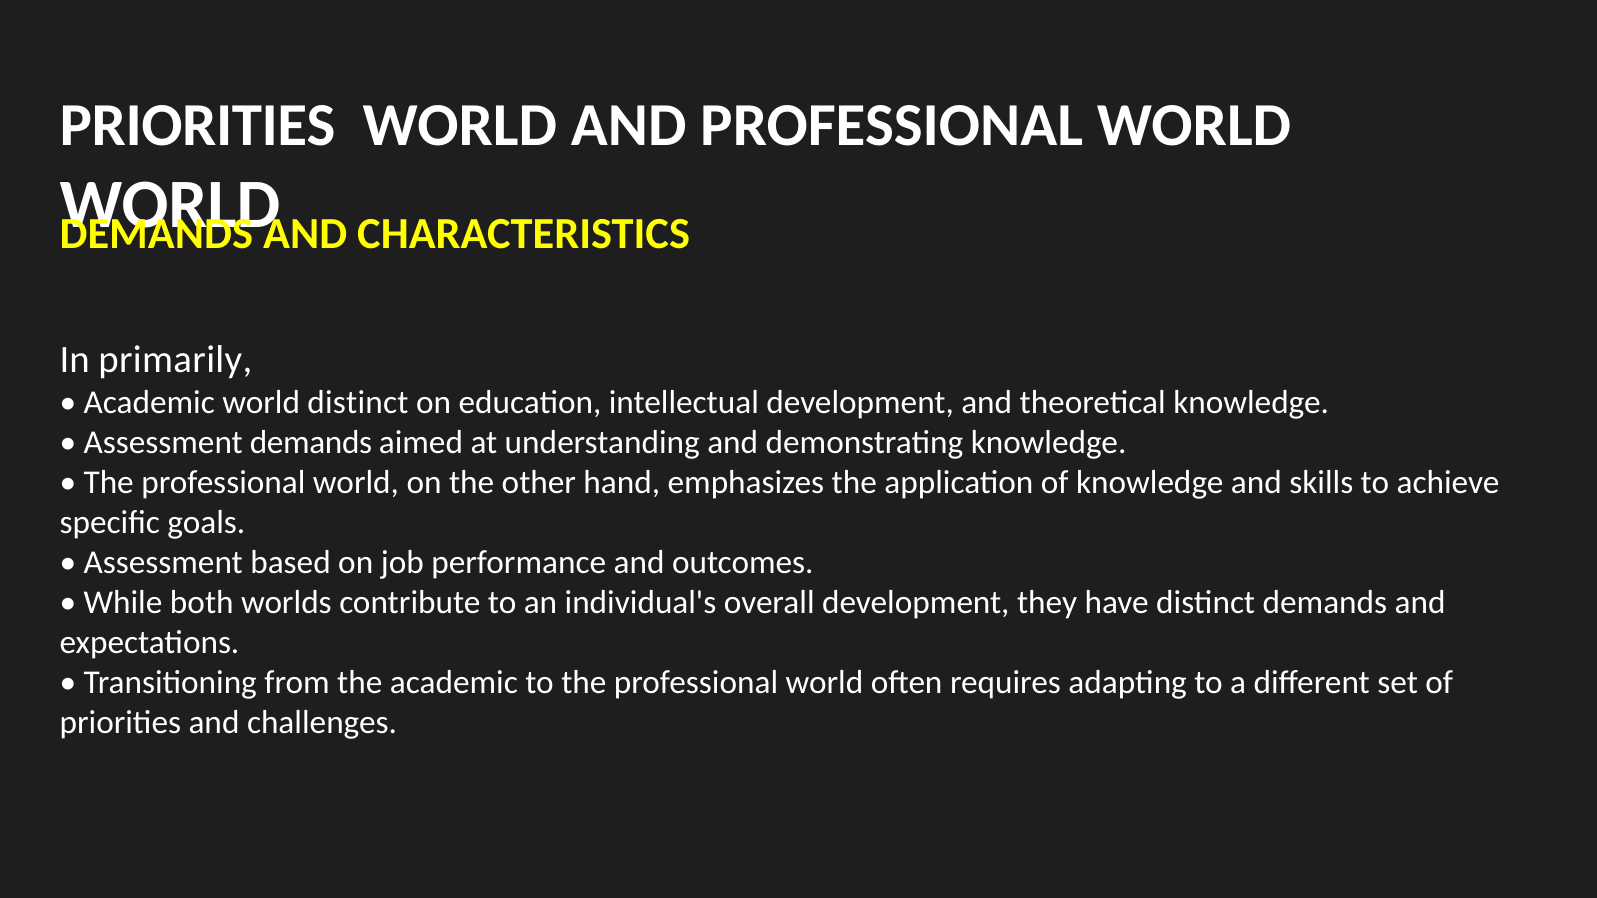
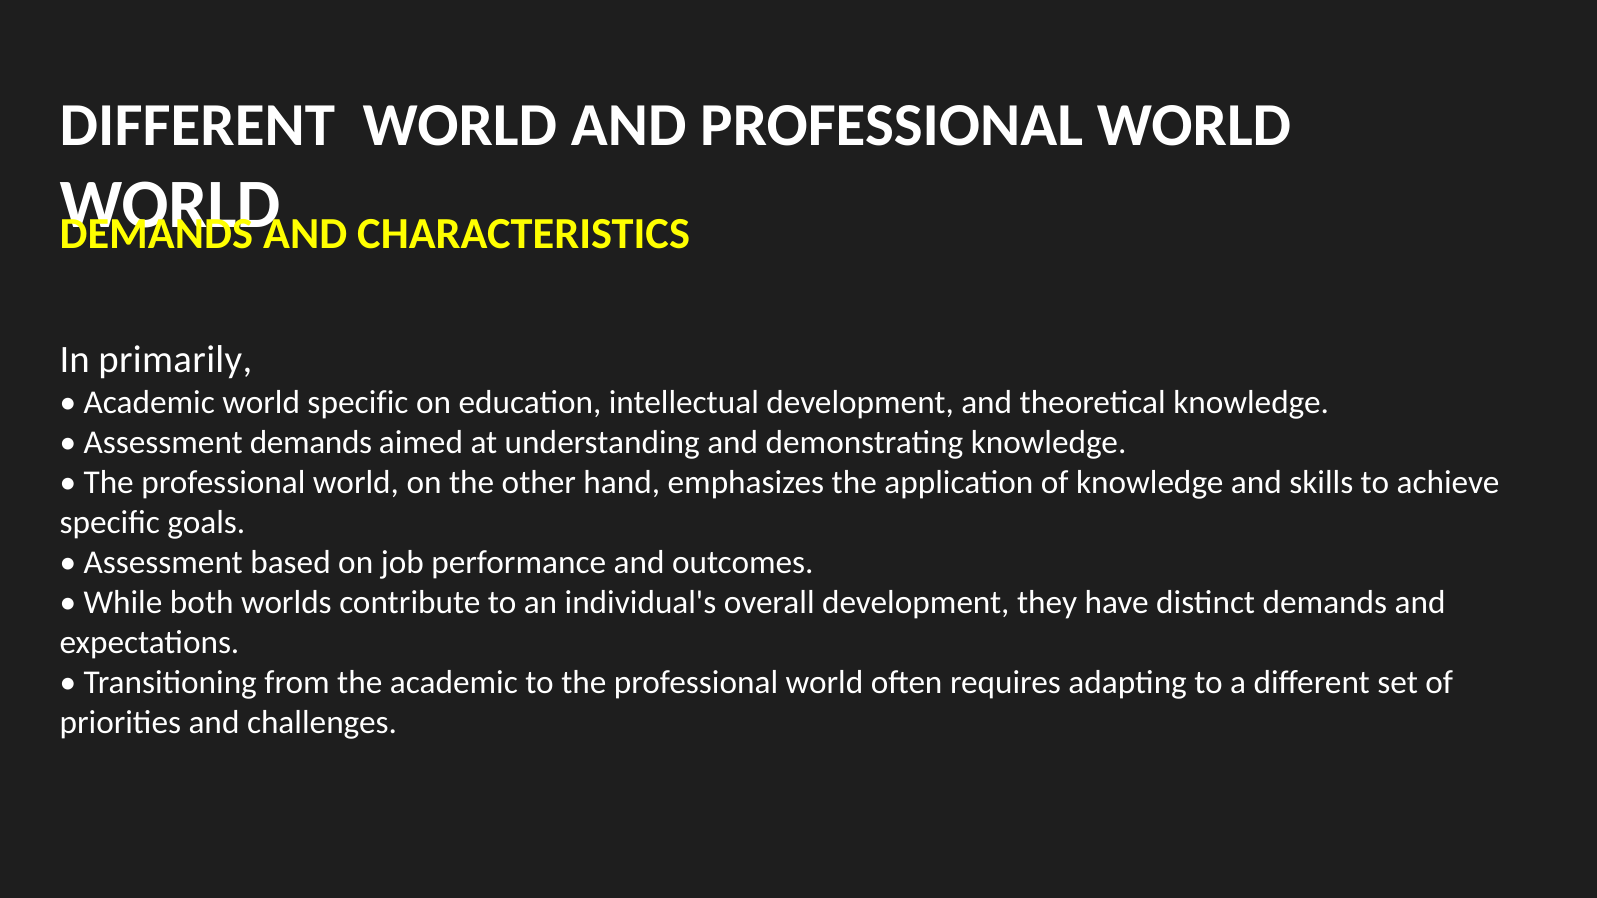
PRIORITIES at (198, 126): PRIORITIES -> DIFFERENT
world distinct: distinct -> specific
